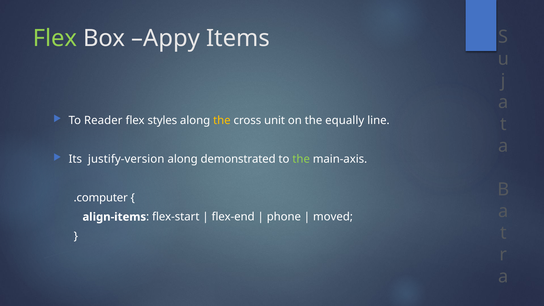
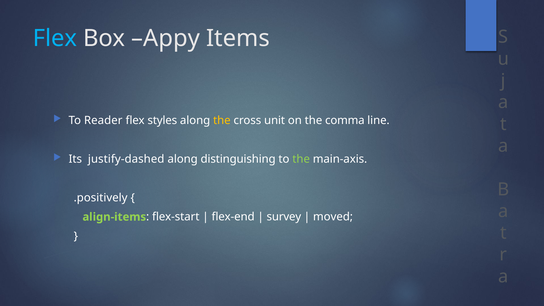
Flex at (55, 38) colour: light green -> light blue
equally: equally -> comma
justify-version: justify-version -> justify-dashed
demonstrated: demonstrated -> distinguishing
.computer: .computer -> .positively
align-items colour: white -> light green
phone: phone -> survey
